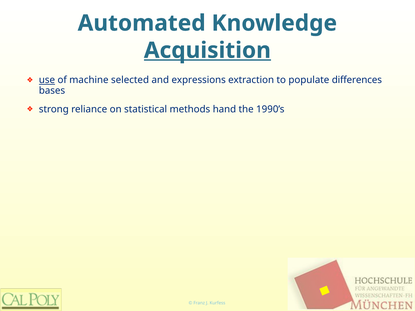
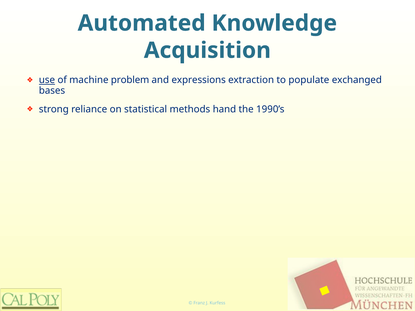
Acquisition underline: present -> none
selected: selected -> problem
differences: differences -> exchanged
